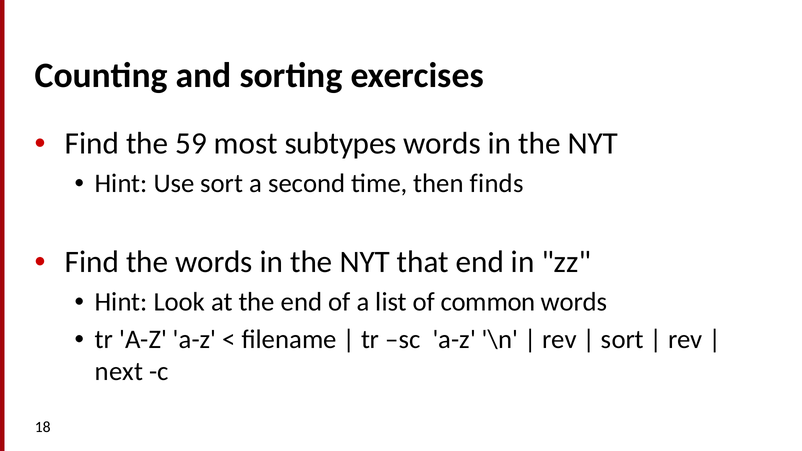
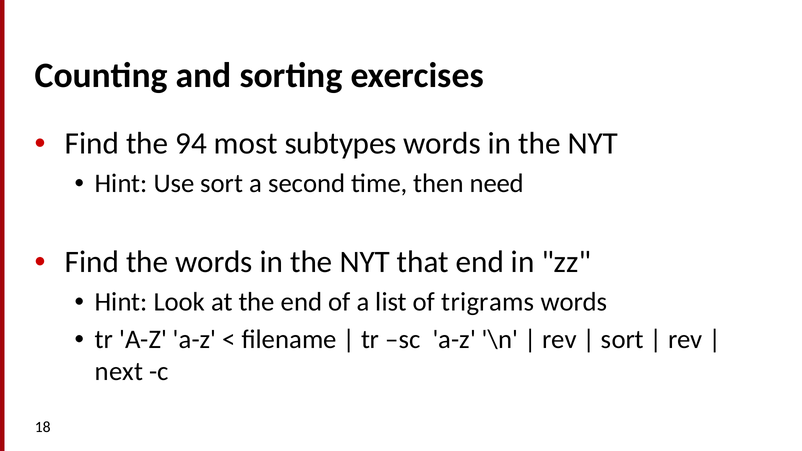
59: 59 -> 94
finds: finds -> need
common: common -> trigrams
